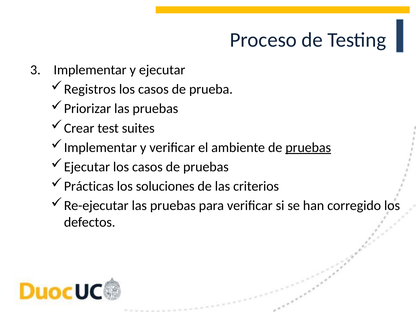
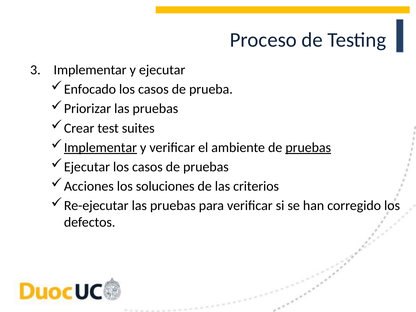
Registros: Registros -> Enfocado
Implementar at (100, 148) underline: none -> present
Prácticas: Prácticas -> Acciones
